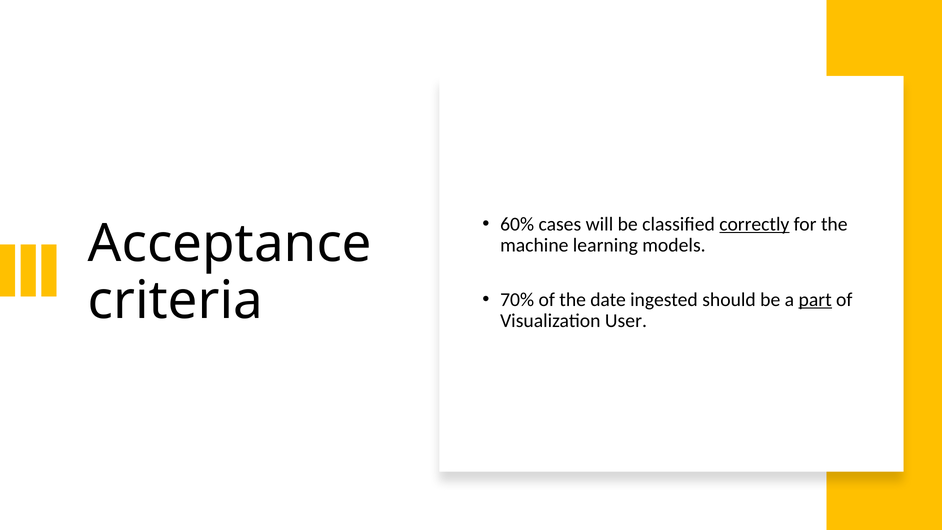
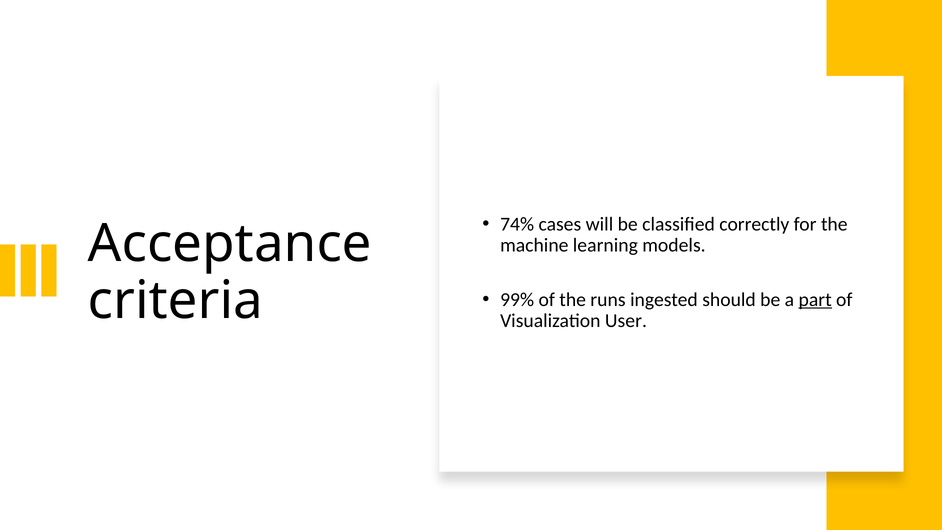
60%: 60% -> 74%
correctly underline: present -> none
70%: 70% -> 99%
date: date -> runs
